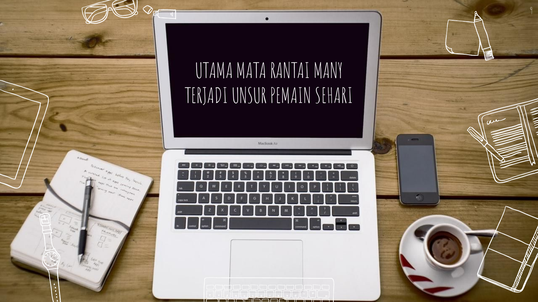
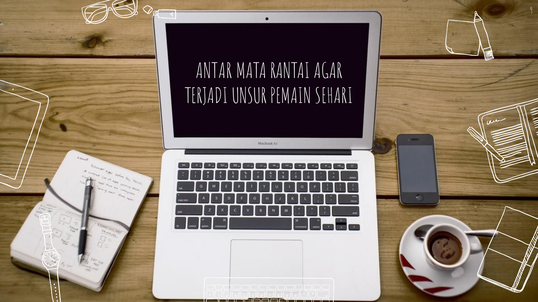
UTAMA: UTAMA -> ANTAR
MANY: MANY -> AGAR
